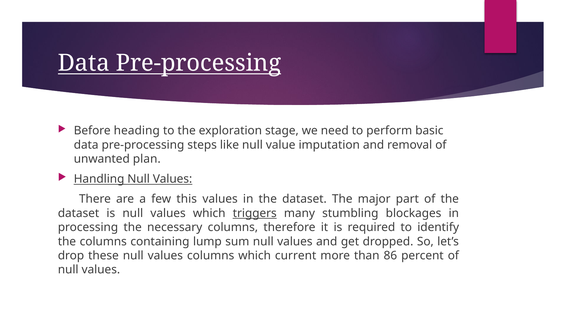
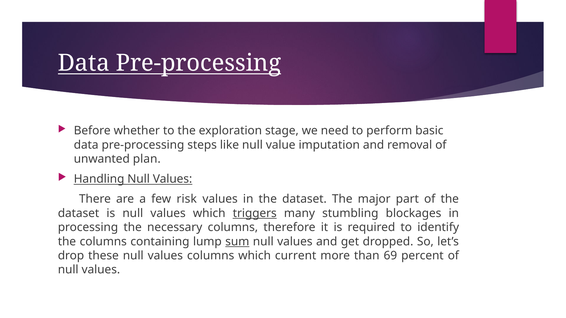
heading: heading -> whether
this: this -> risk
sum underline: none -> present
86: 86 -> 69
